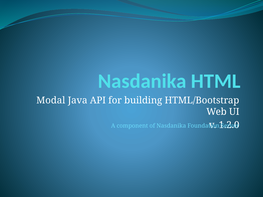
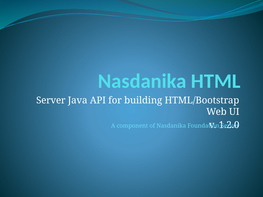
Modal at (51, 101): Modal -> Server
